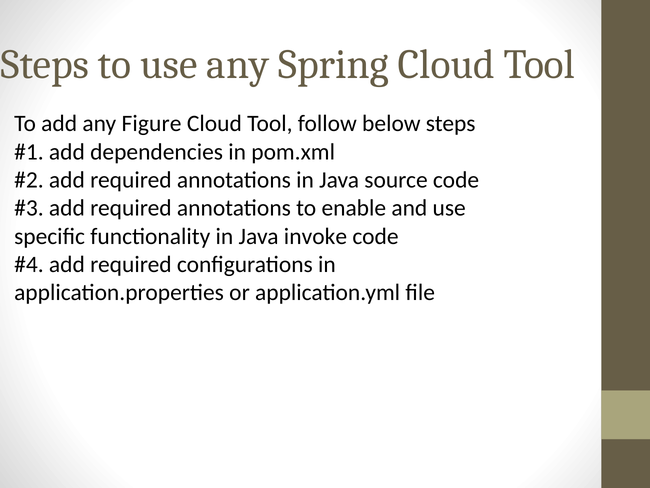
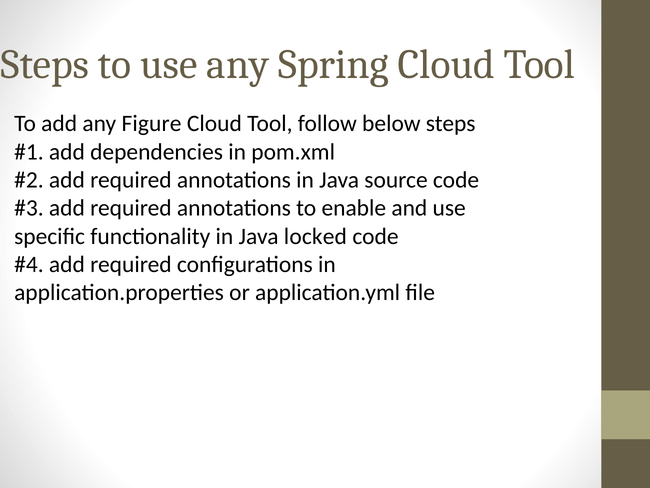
invoke: invoke -> locked
